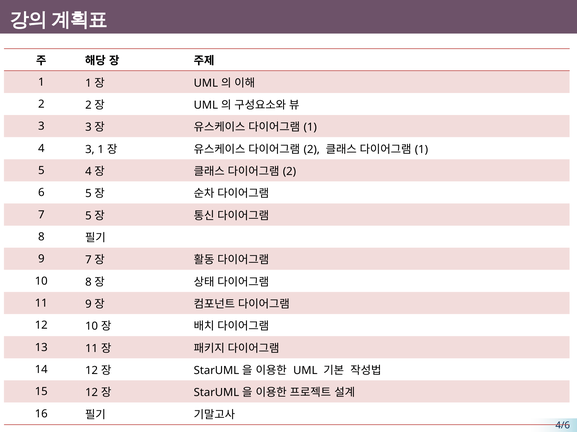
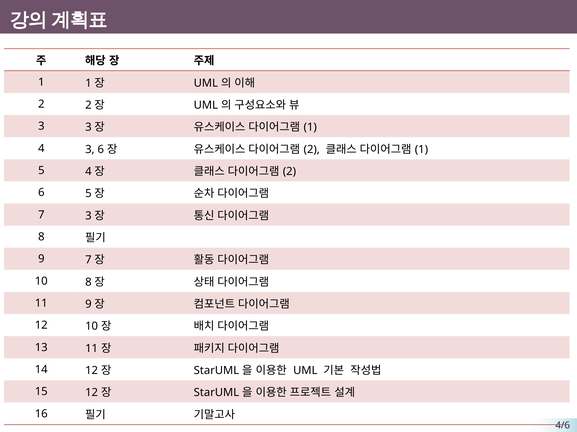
3 1: 1 -> 6
7 5: 5 -> 3
